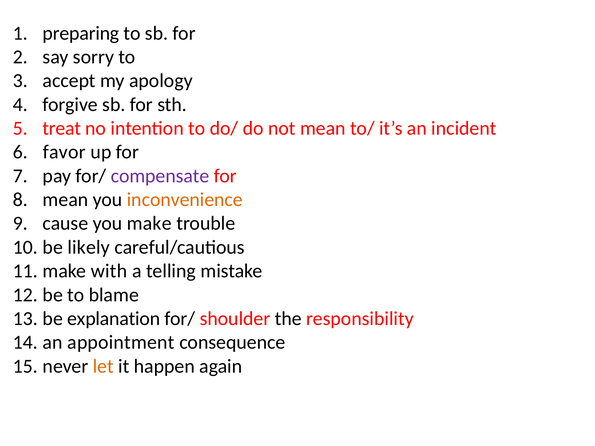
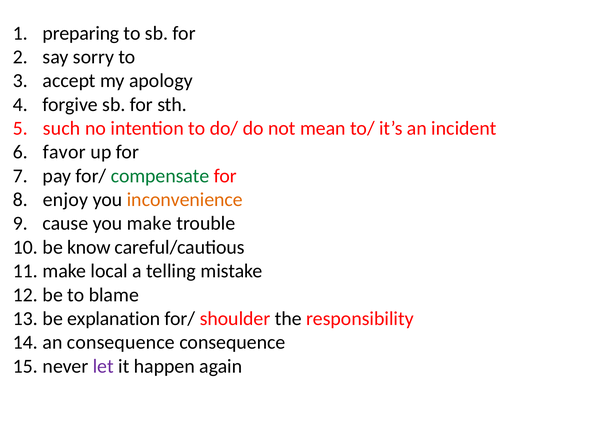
treat: treat -> such
compensate colour: purple -> green
mean at (65, 200): mean -> enjoy
likely: likely -> know
with: with -> local
appointment at (121, 343): appointment -> consequence
let colour: orange -> purple
